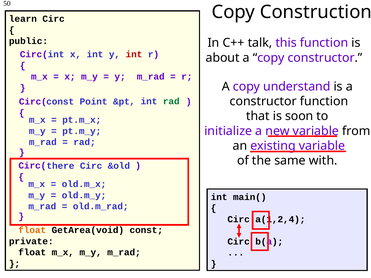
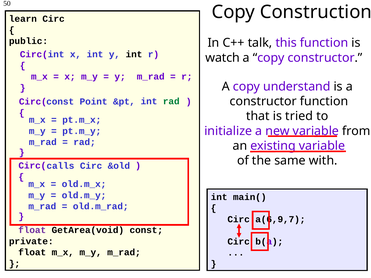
int at (134, 54) colour: red -> black
about: about -> watch
soon: soon -> tried
there: there -> calls
a(1,2,4: a(1,2,4 -> a(6,9,7
float at (32, 230) colour: orange -> purple
